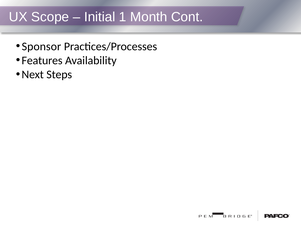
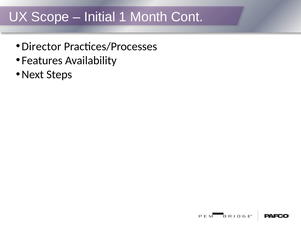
Sponsor: Sponsor -> Director
